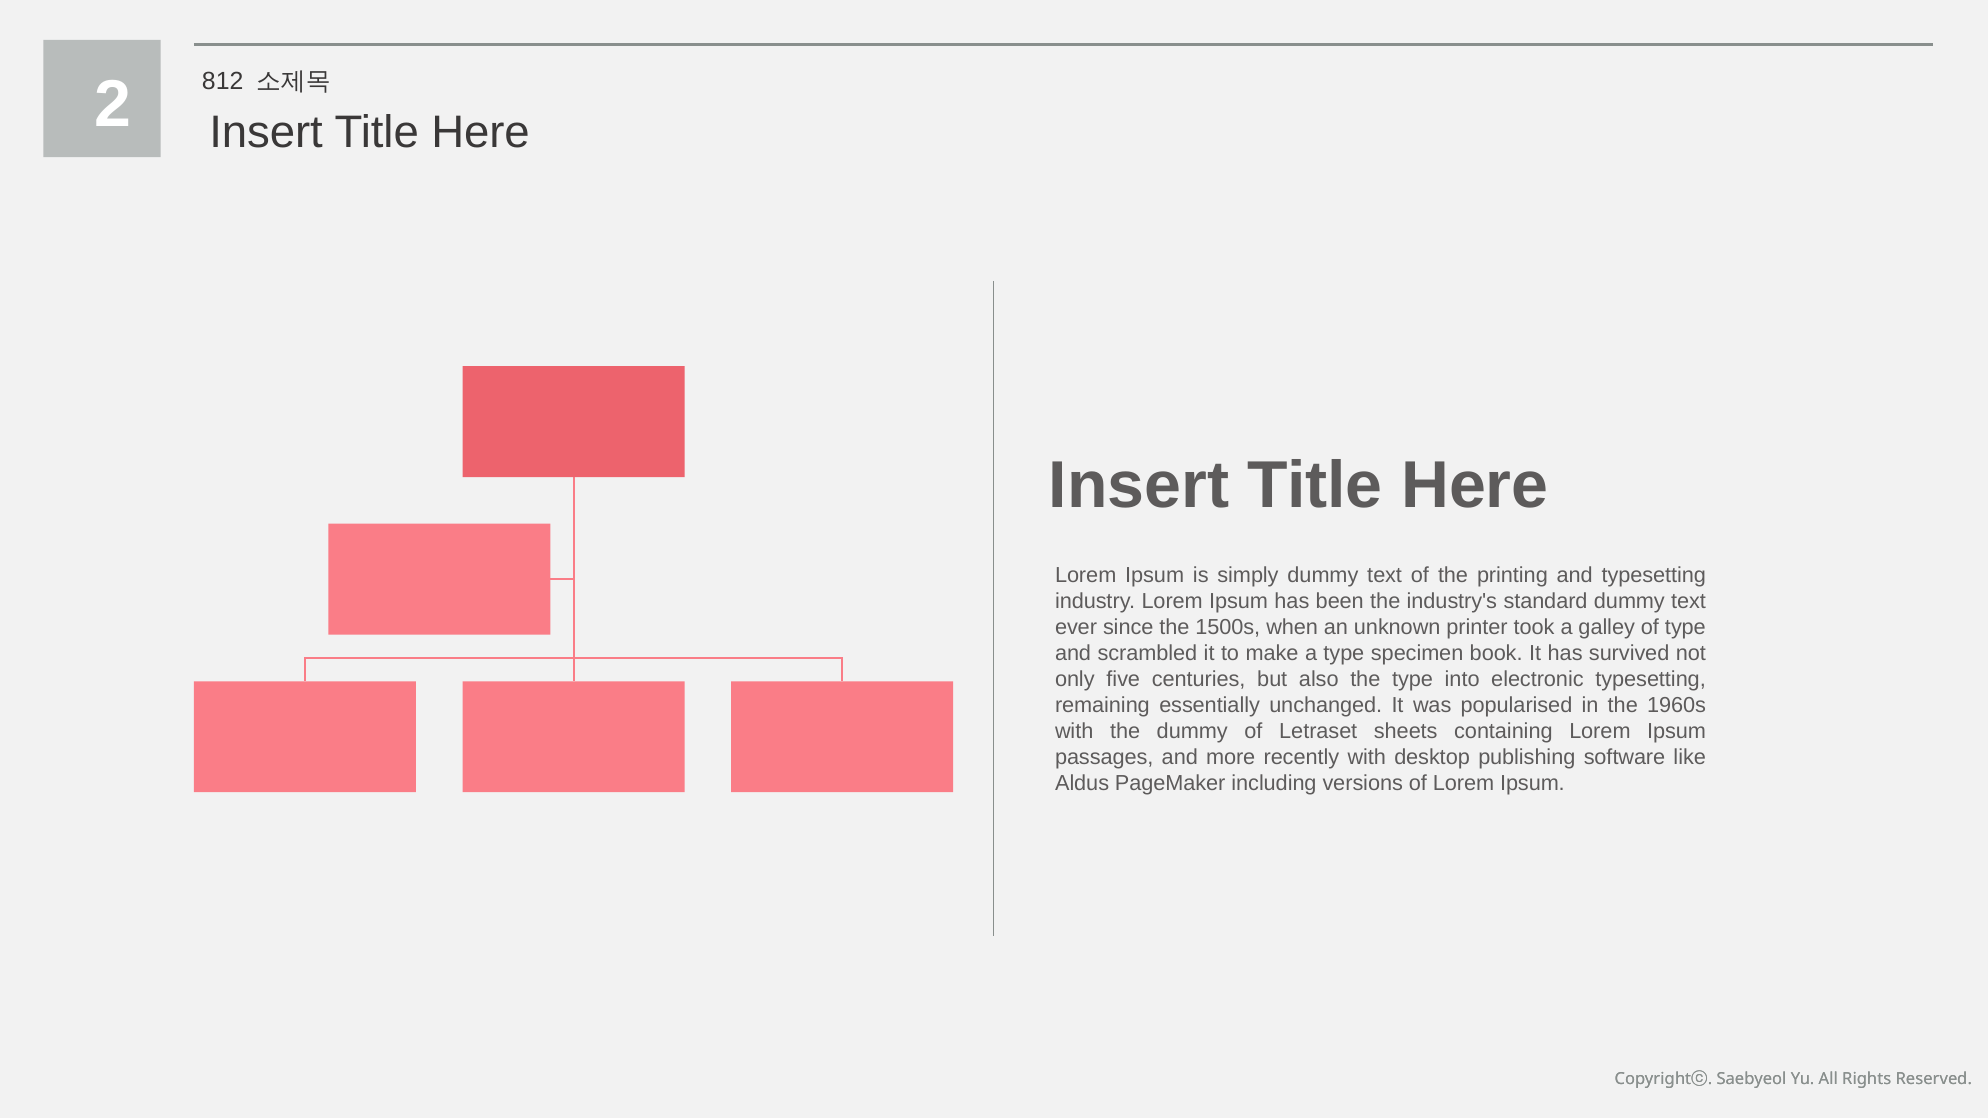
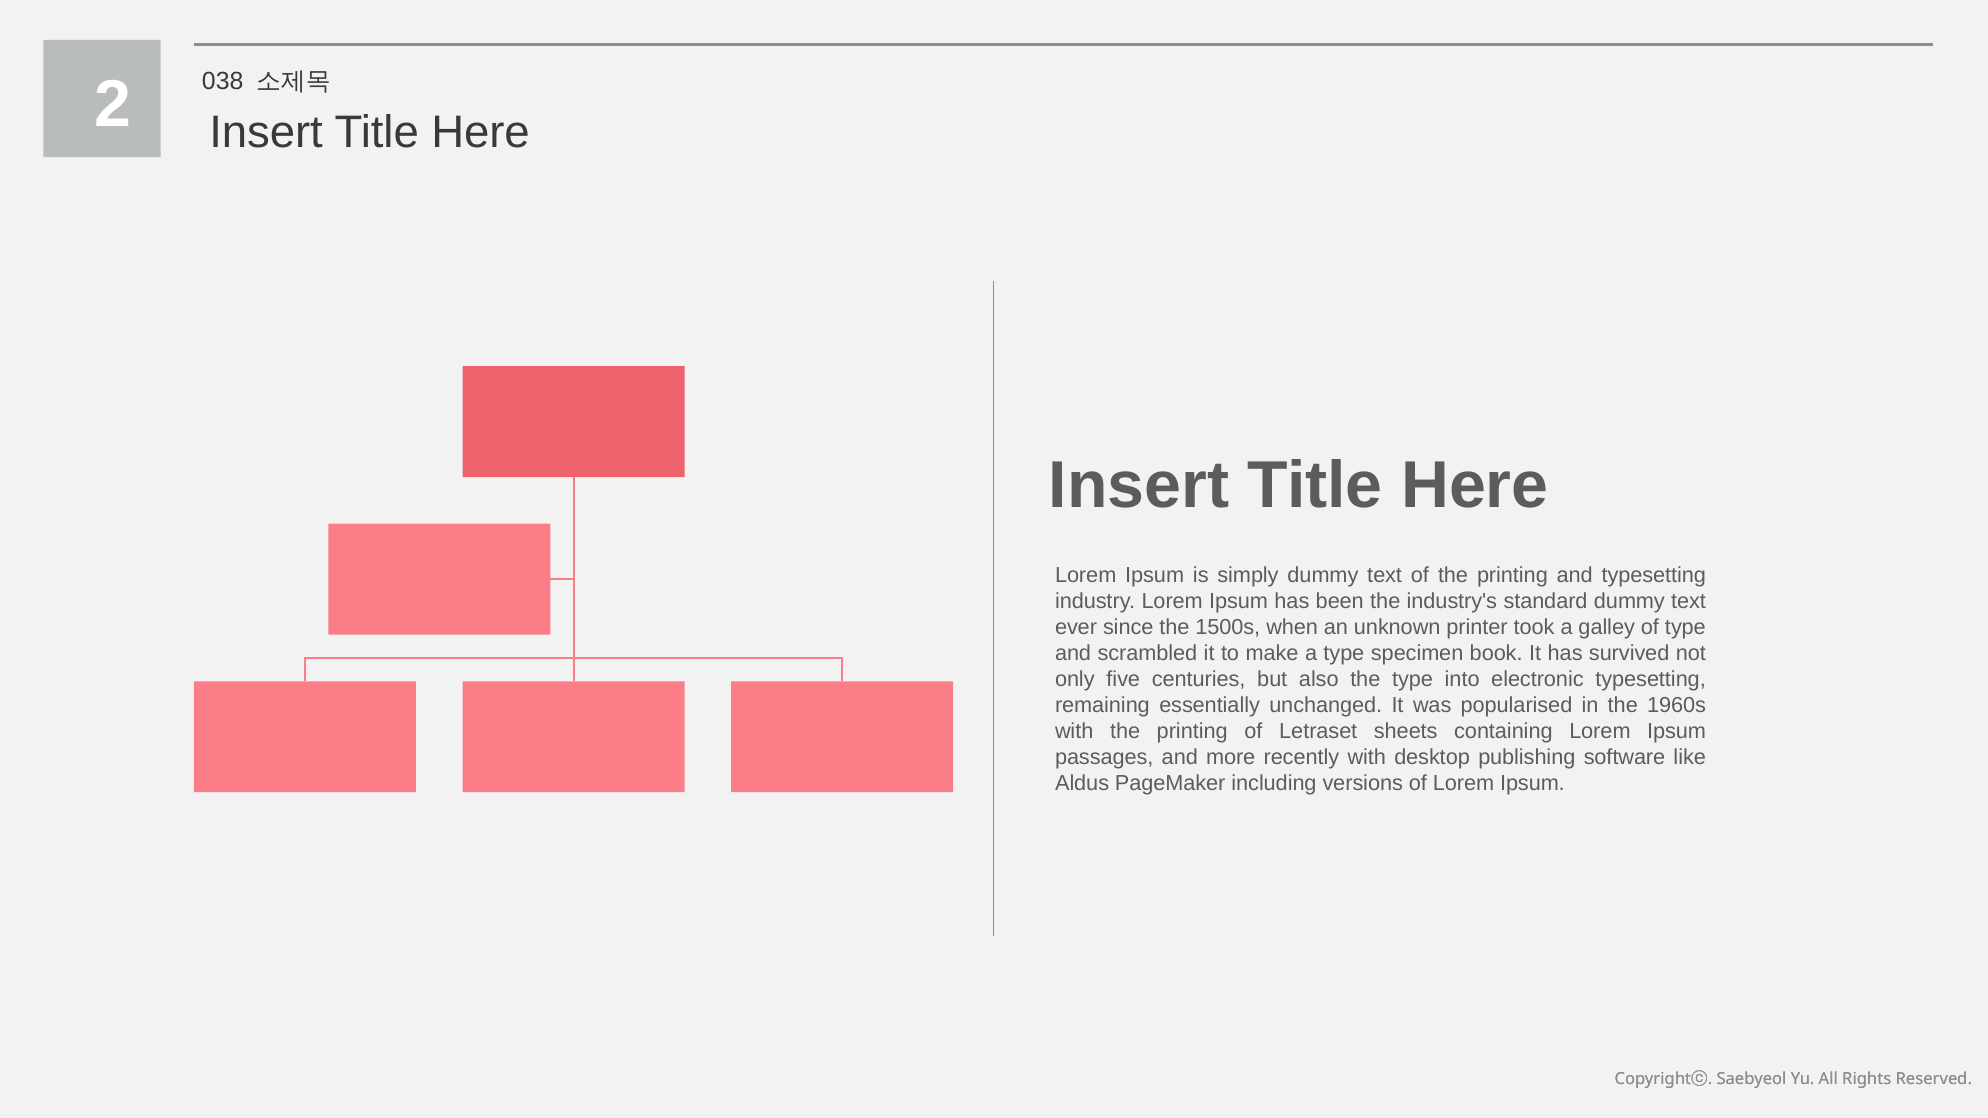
812: 812 -> 038
with the dummy: dummy -> printing
